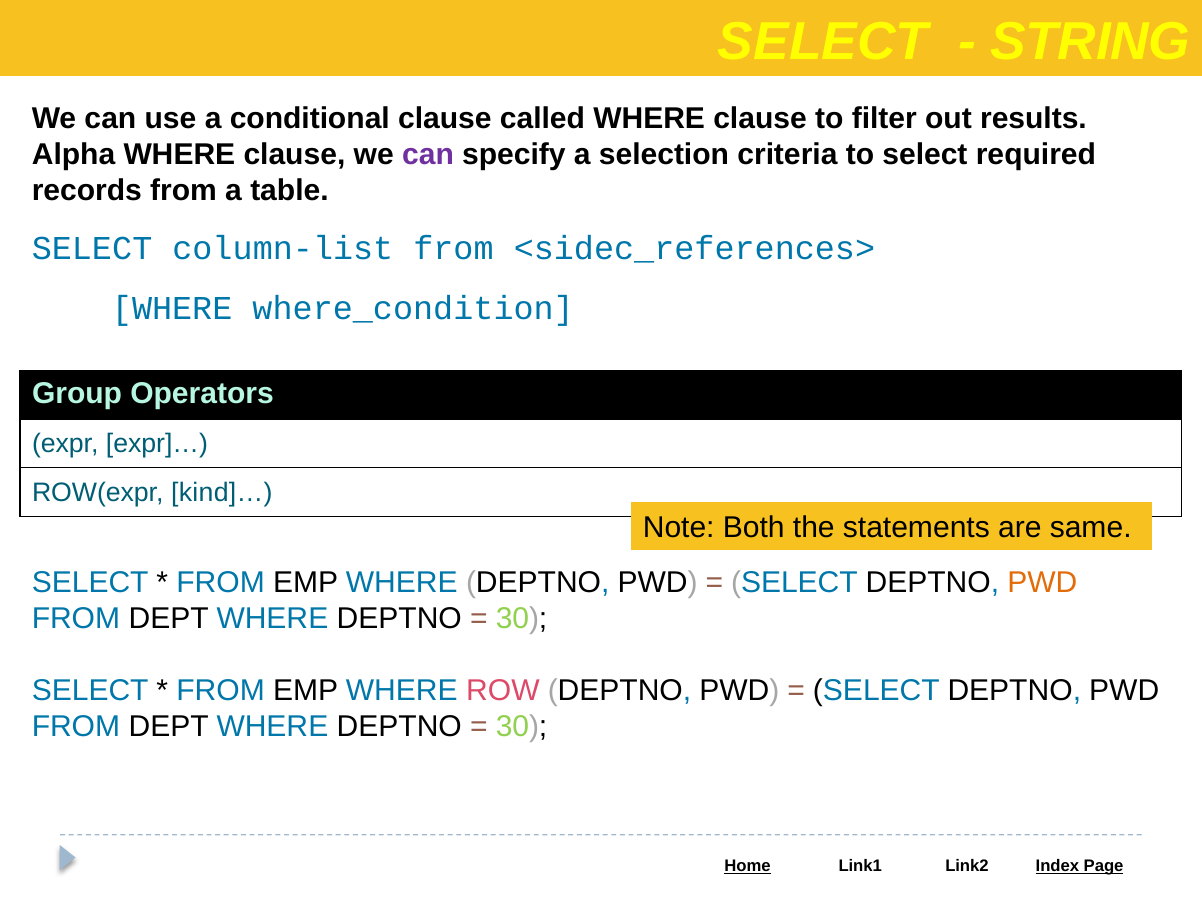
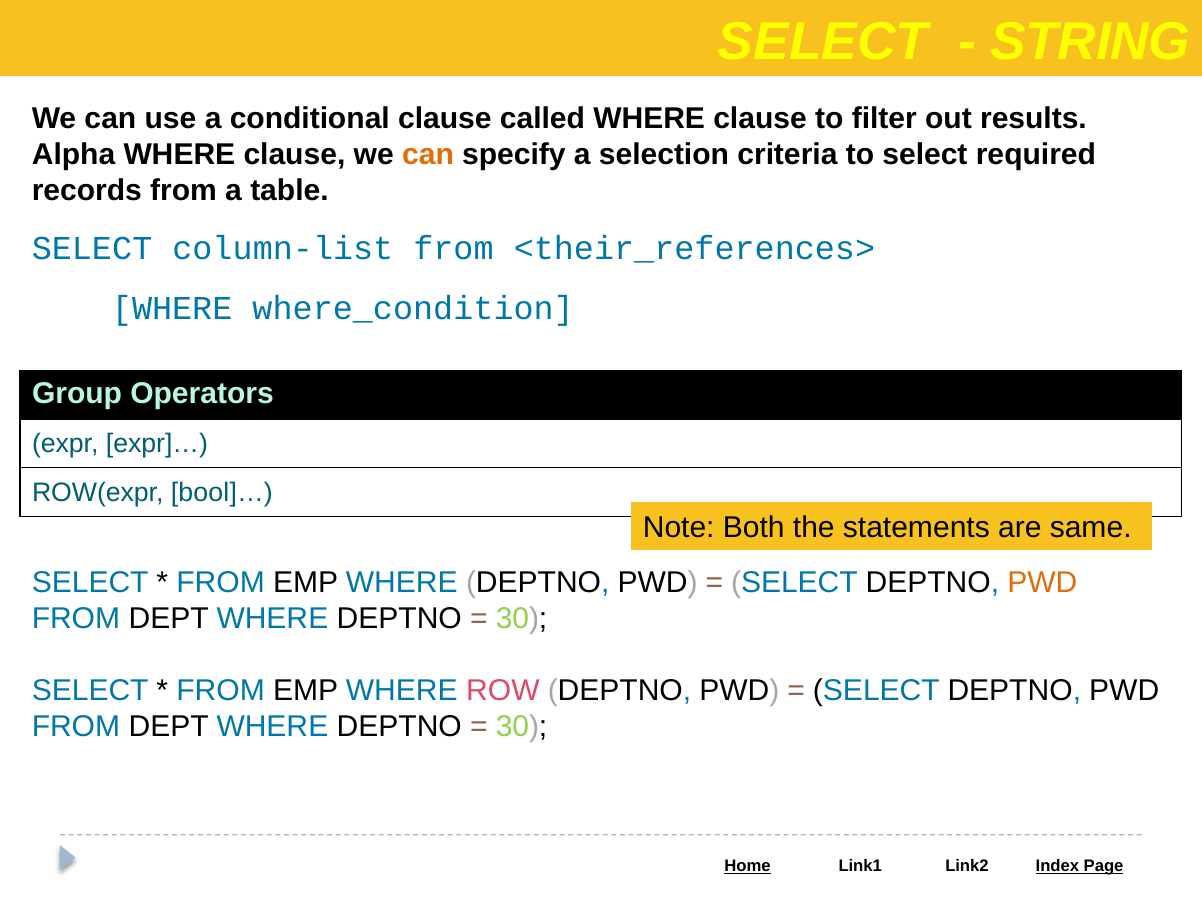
can at (428, 154) colour: purple -> orange
<sidec_references>: <sidec_references> -> <their_references>
kind]…: kind]… -> bool]…
